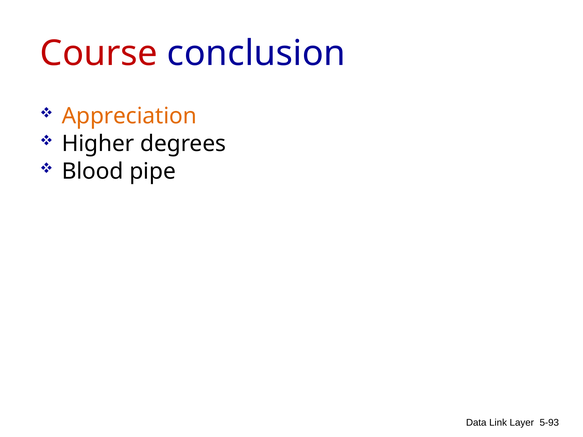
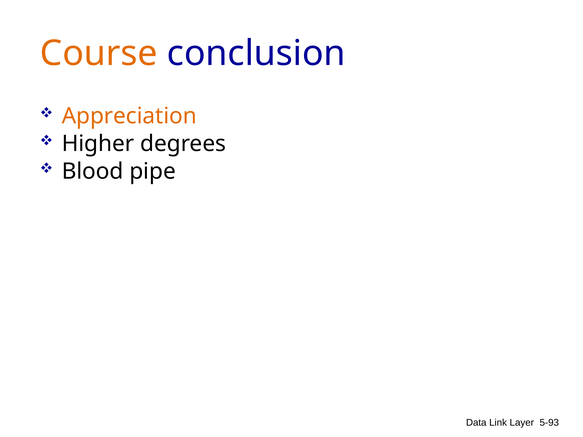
Course colour: red -> orange
